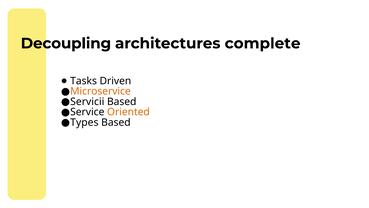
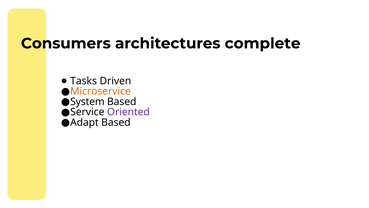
Decoupling: Decoupling -> Consumers
Servicii: Servicii -> System
Oriented colour: orange -> purple
Types: Types -> Adapt
